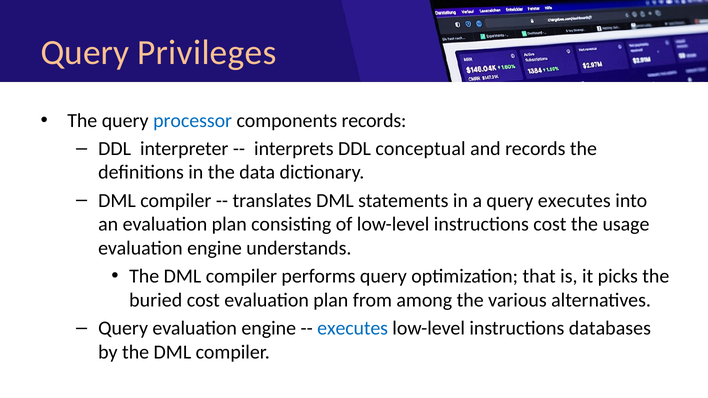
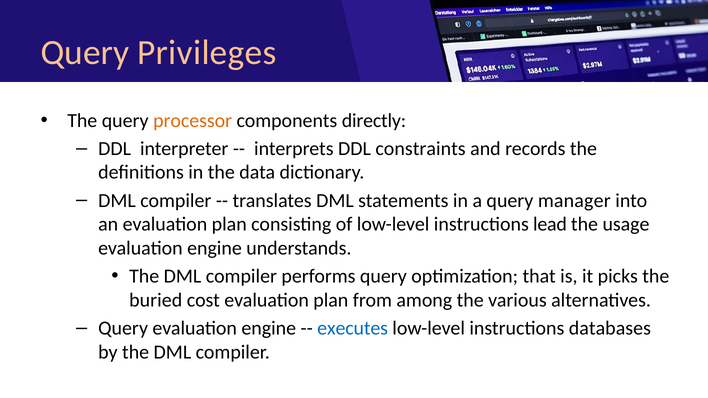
processor colour: blue -> orange
components records: records -> directly
conceptual: conceptual -> constraints
query executes: executes -> manager
instructions cost: cost -> lead
